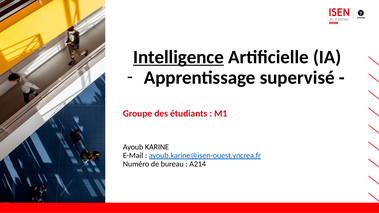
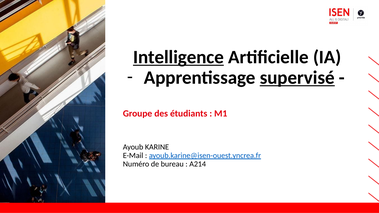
supervisé underline: none -> present
